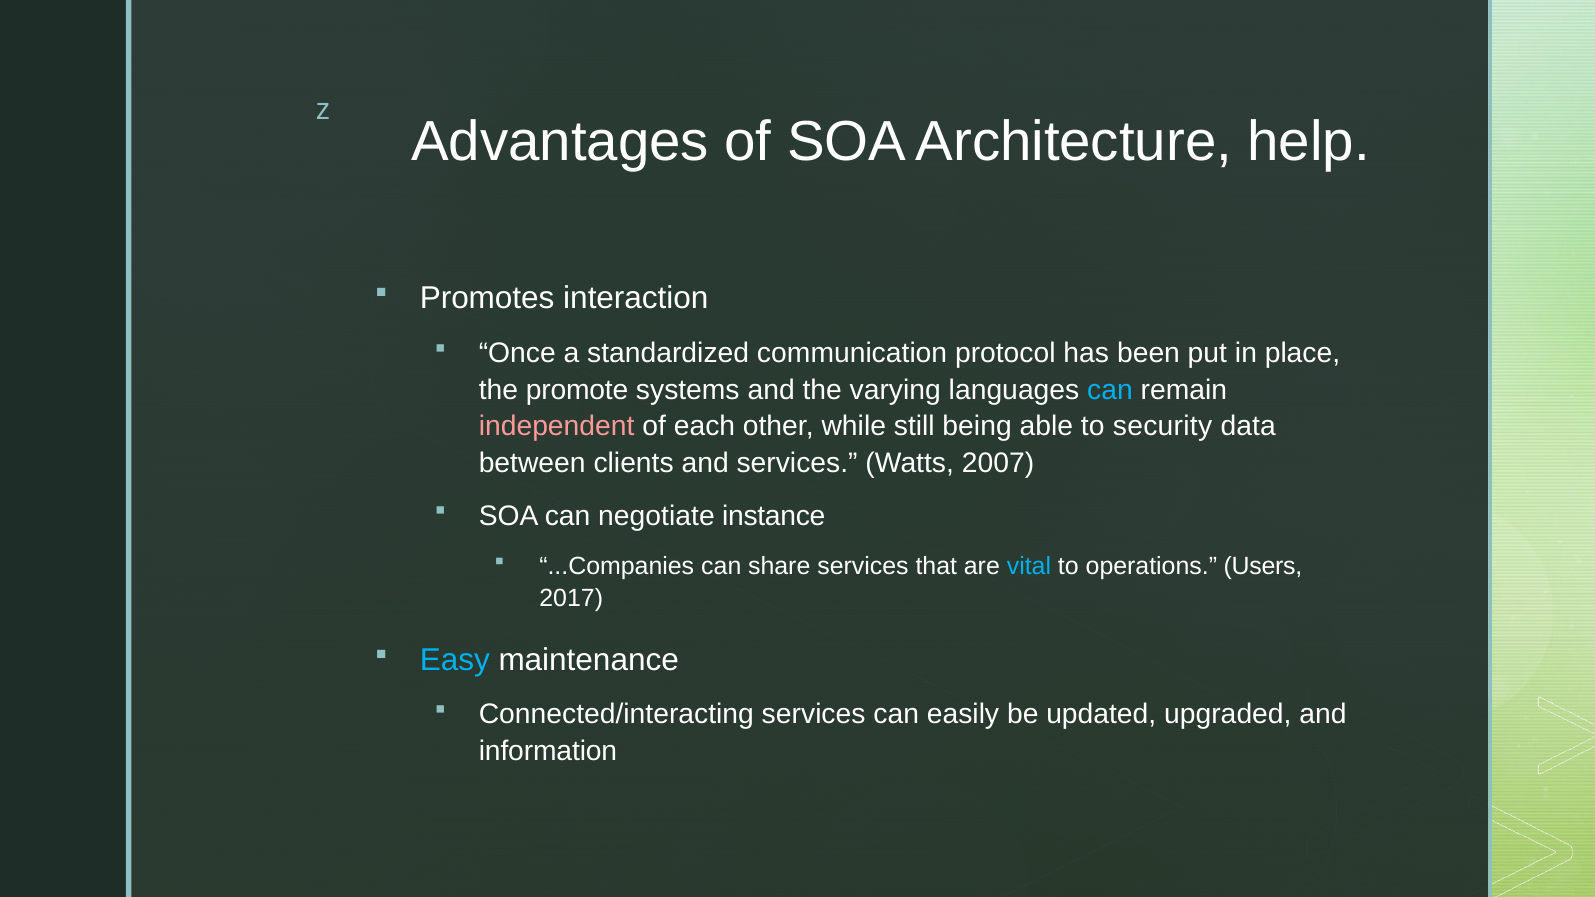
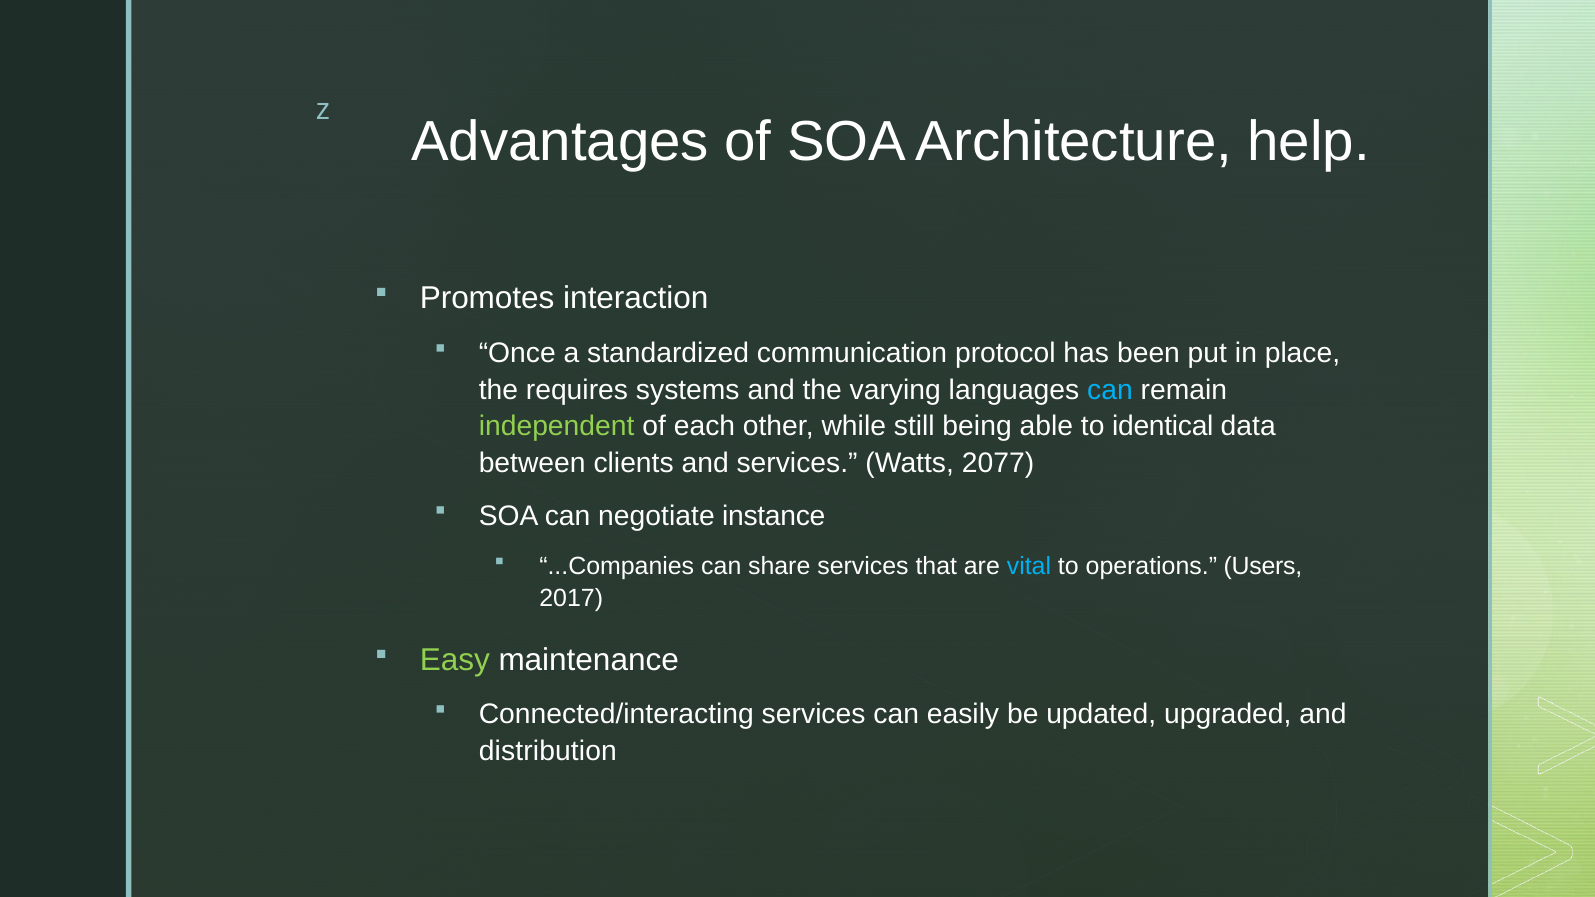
promote: promote -> requires
independent colour: pink -> light green
security: security -> identical
2007: 2007 -> 2077
Easy colour: light blue -> light green
information: information -> distribution
